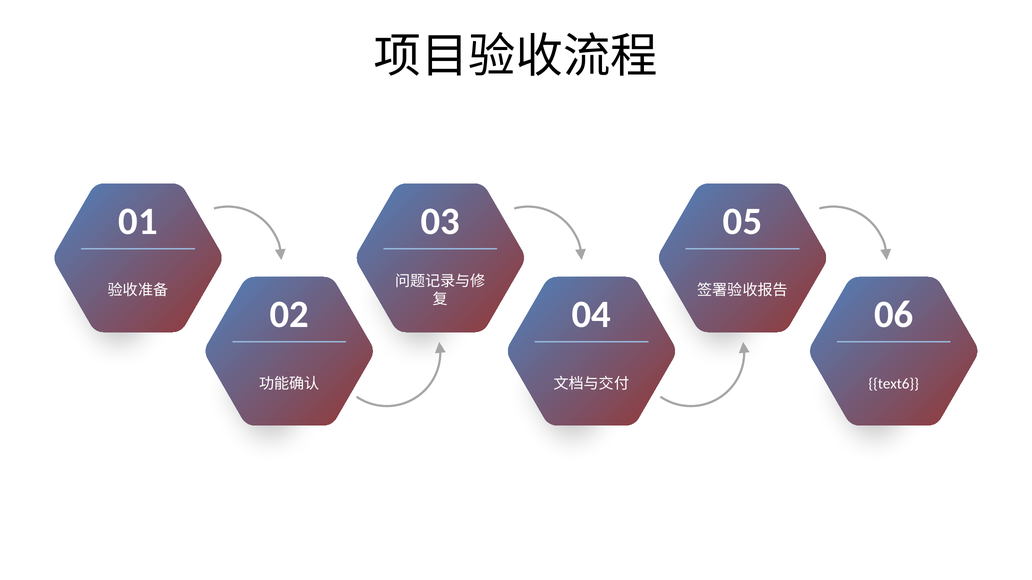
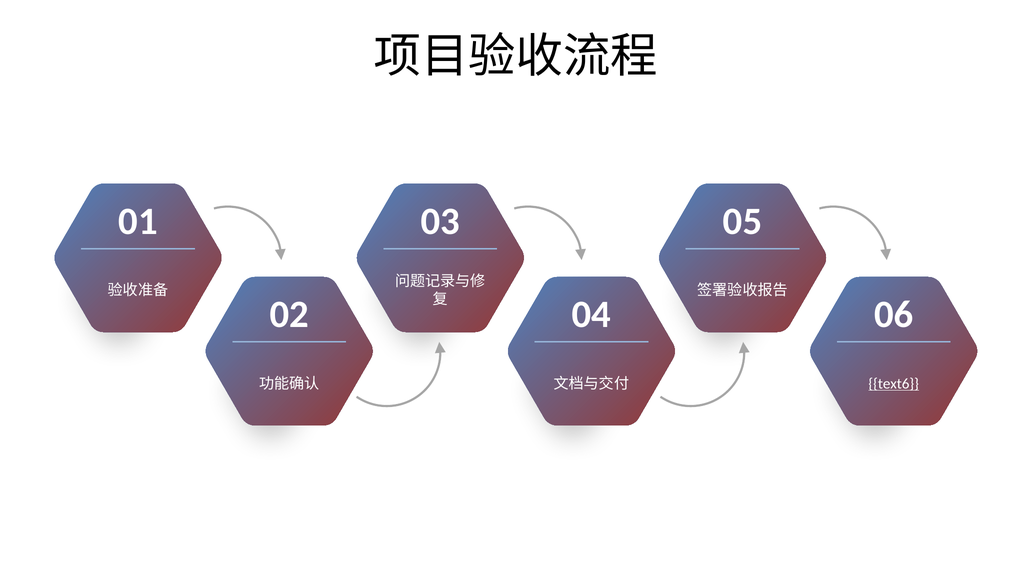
text6 underline: none -> present
